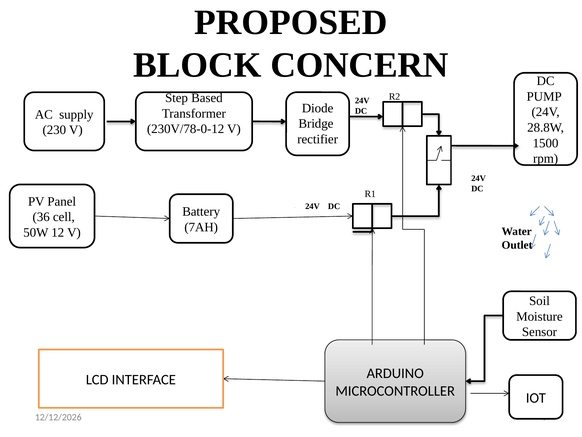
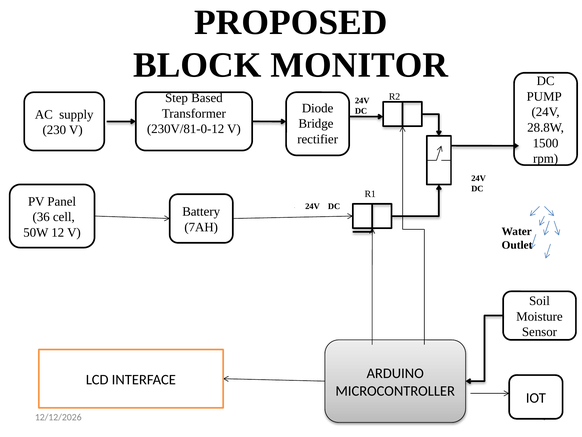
CONCERN: CONCERN -> MONITOR
230V/78-0-12: 230V/78-0-12 -> 230V/81-0-12
